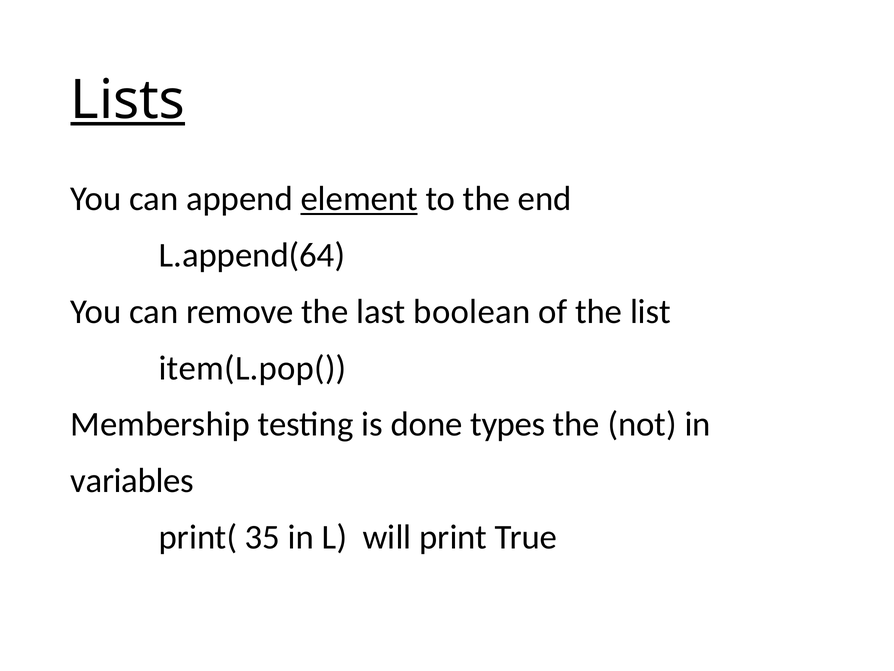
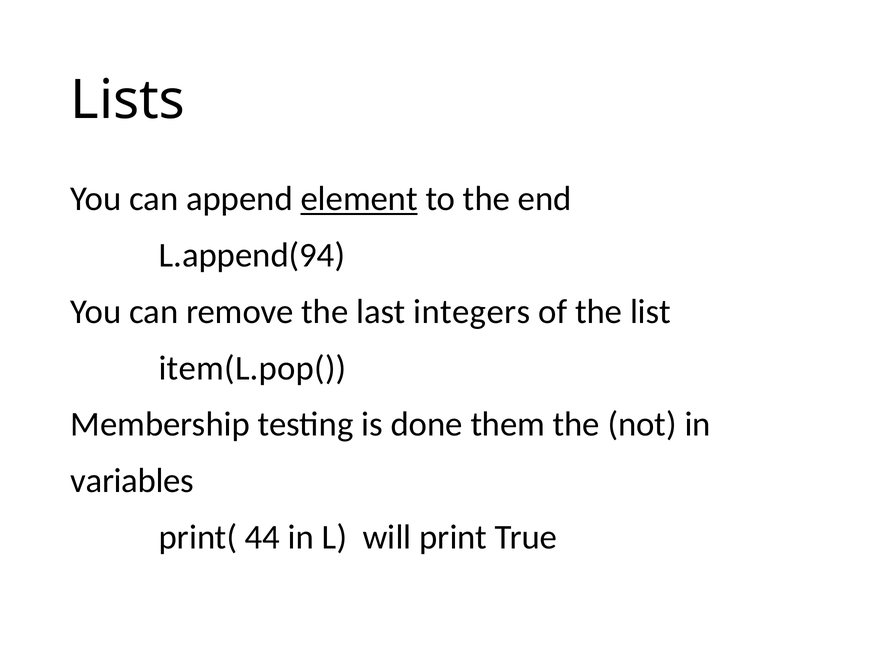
Lists underline: present -> none
L.append(64: L.append(64 -> L.append(94
boolean: boolean -> integers
types: types -> them
35: 35 -> 44
